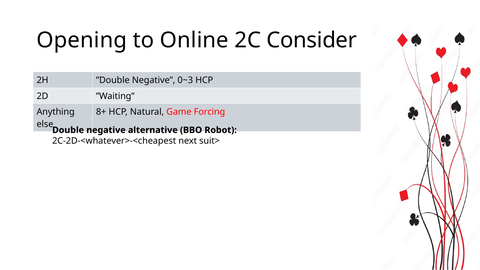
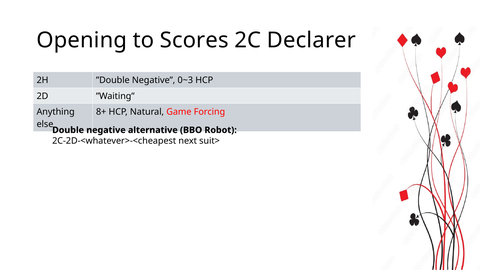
Online: Online -> Scores
Consider: Consider -> Declarer
